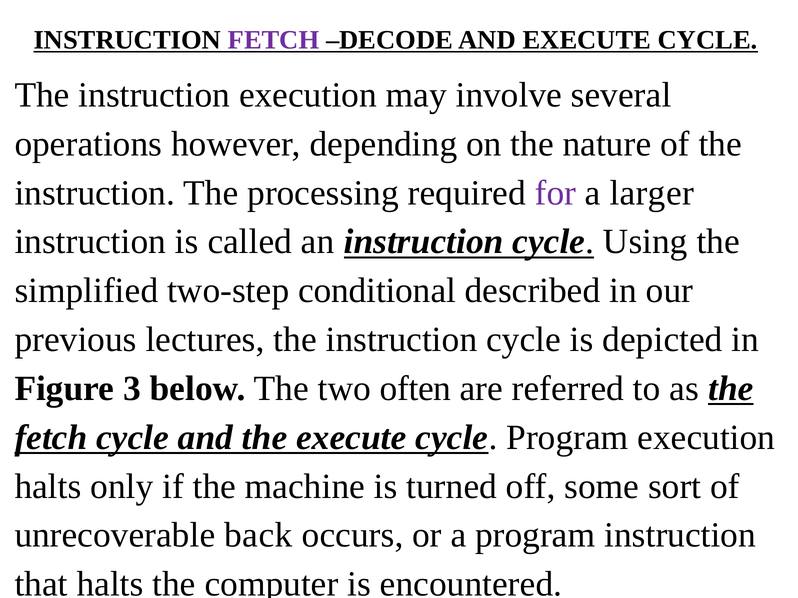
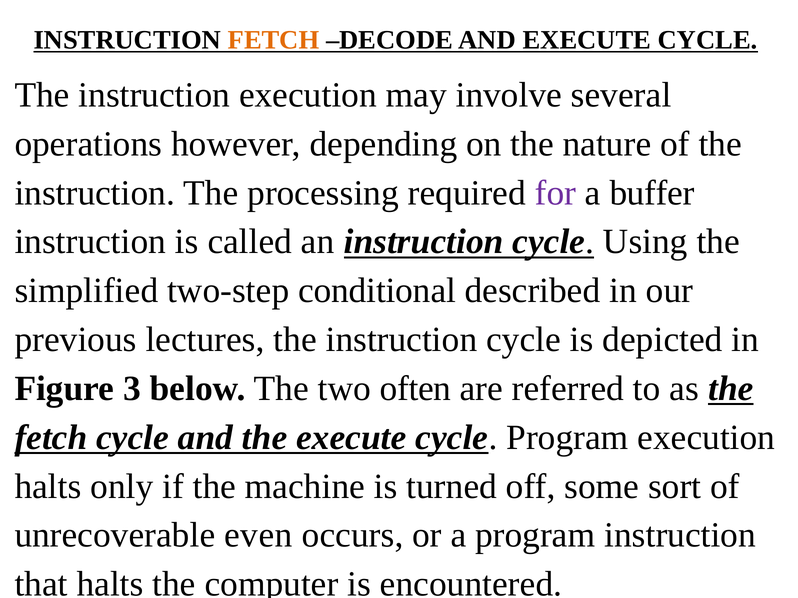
FETCH at (274, 40) colour: purple -> orange
larger: larger -> buffer
back: back -> even
